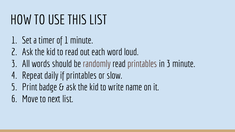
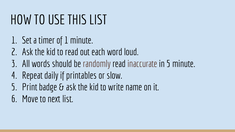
read printables: printables -> inaccurate
in 3: 3 -> 5
